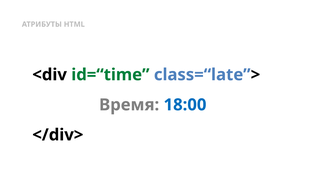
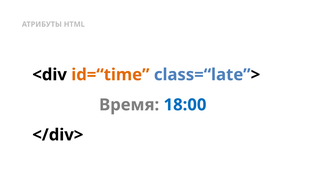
id=“time colour: green -> orange
